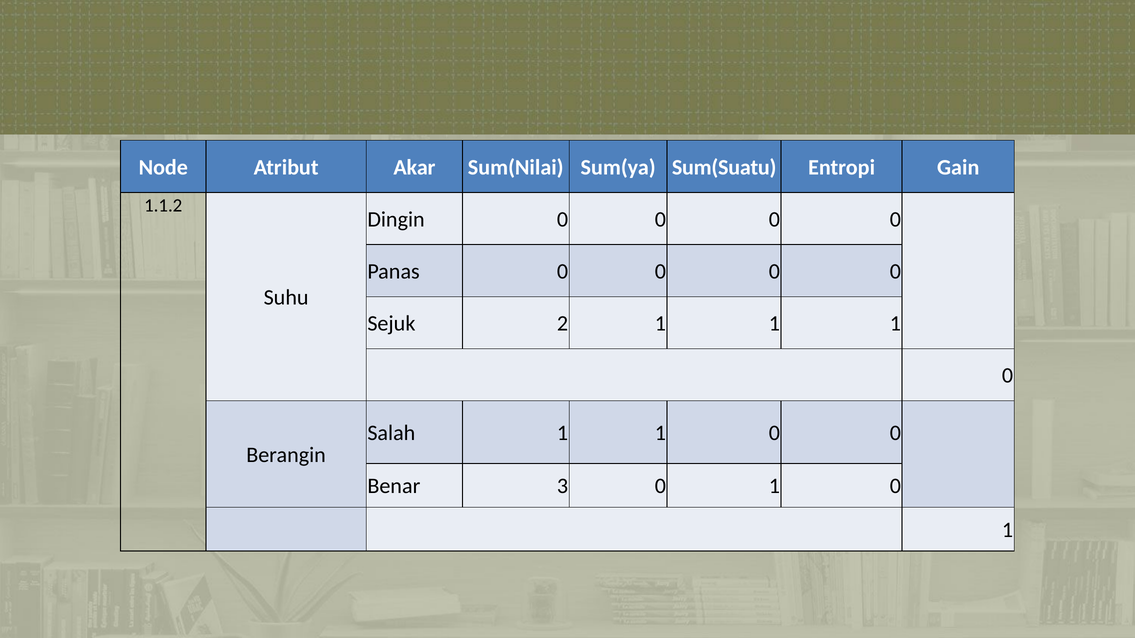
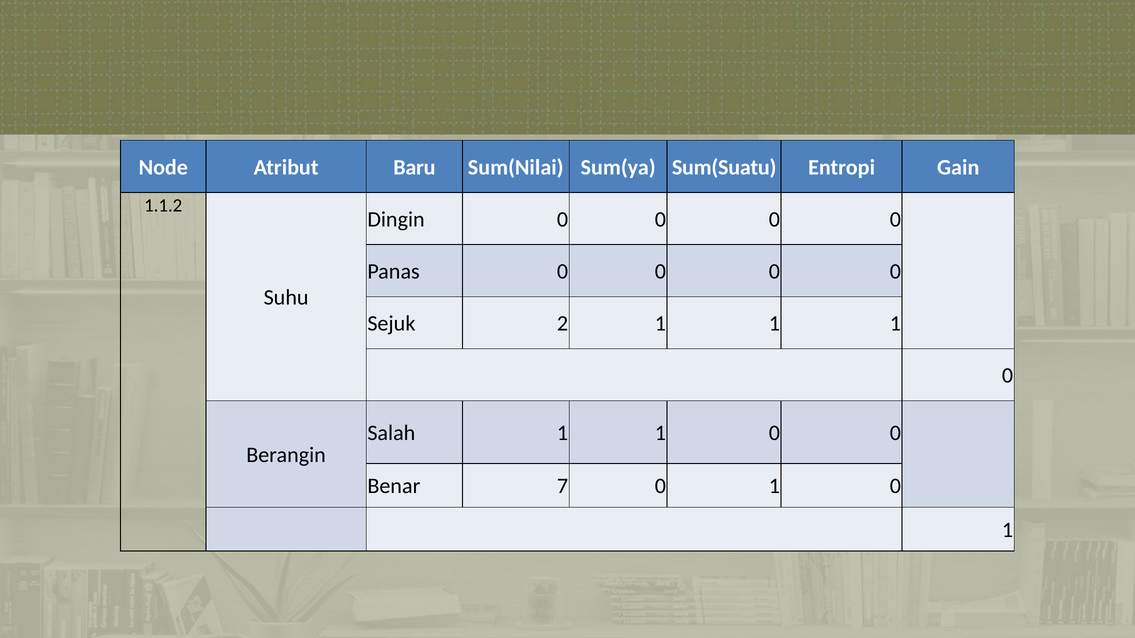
Akar: Akar -> Baru
3: 3 -> 7
